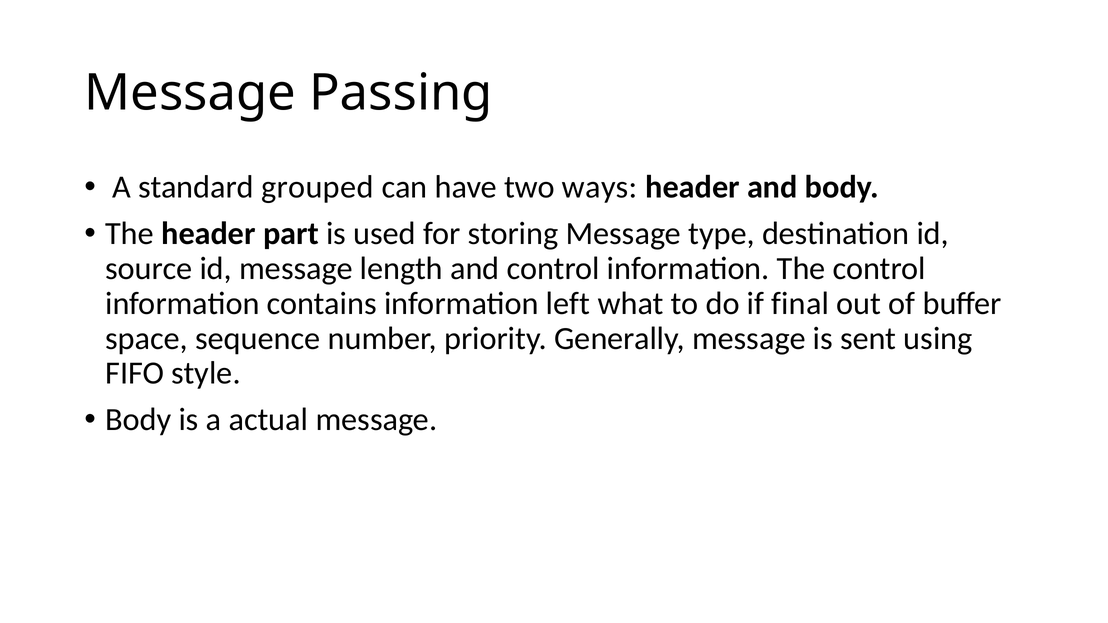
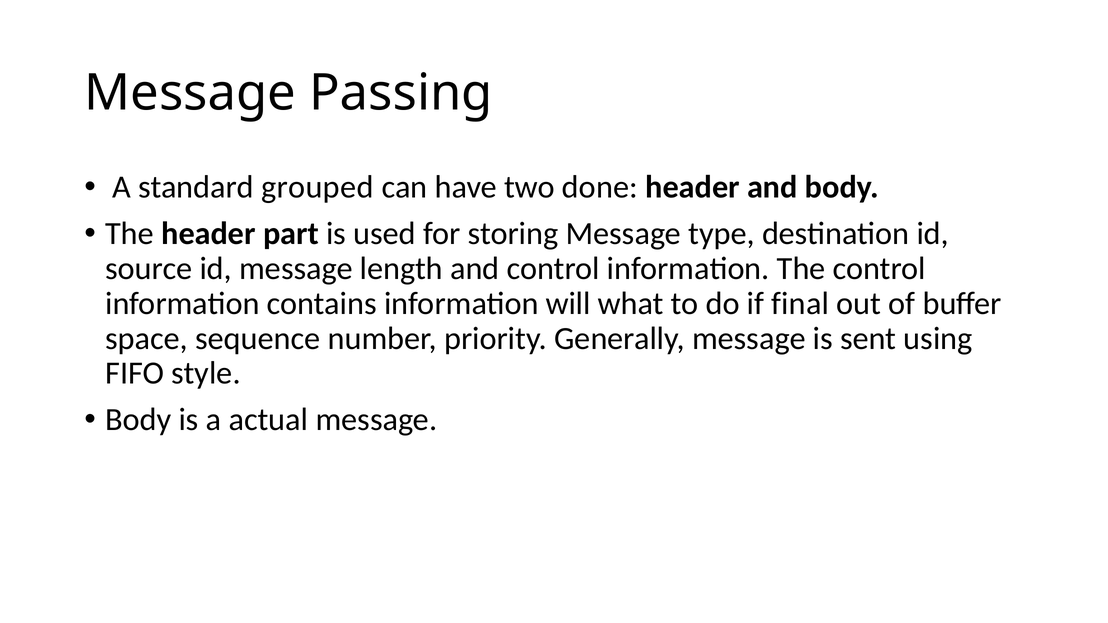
ways: ways -> done
left: left -> will
